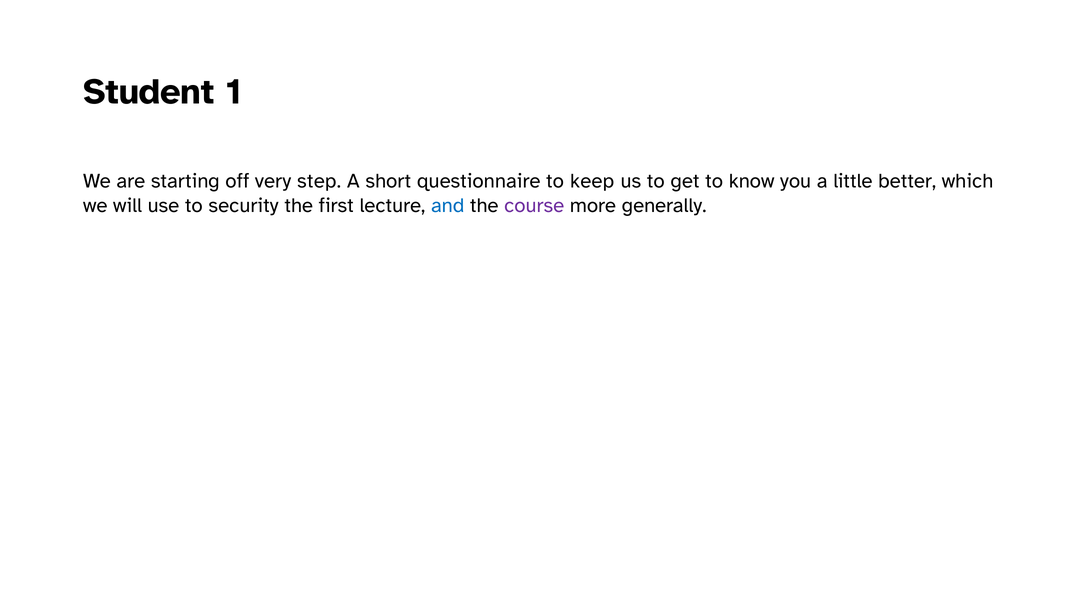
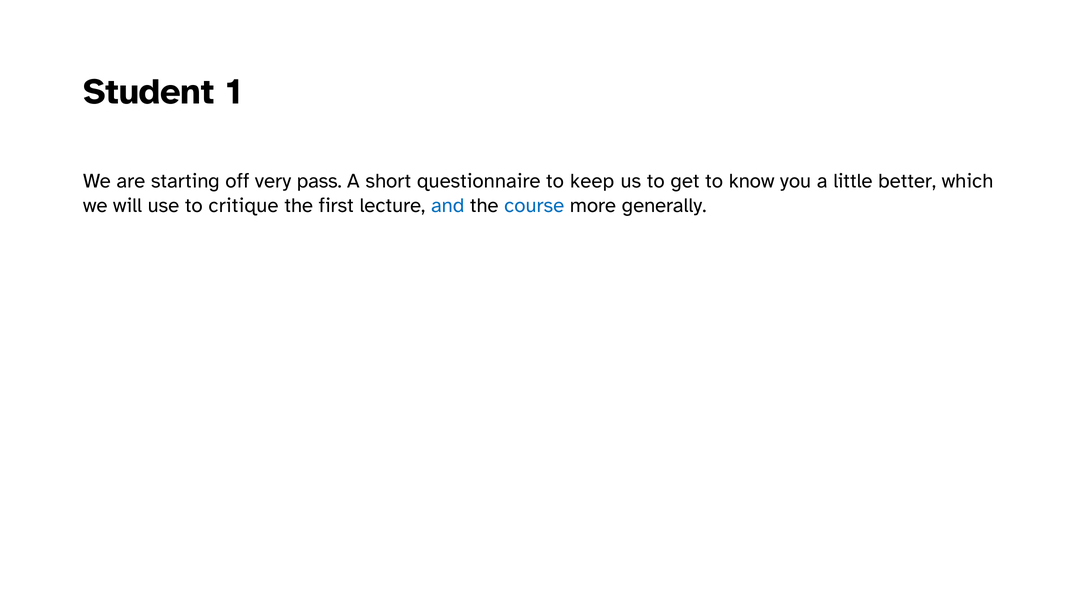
step: step -> pass
security: security -> critique
course colour: purple -> blue
